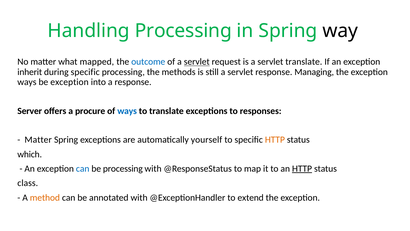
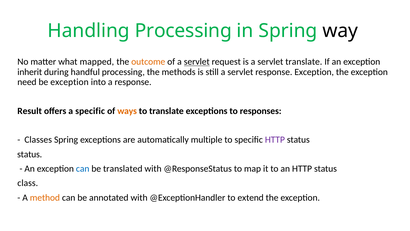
outcome colour: blue -> orange
during specific: specific -> handful
response Managing: Managing -> Exception
ways at (27, 82): ways -> need
Server: Server -> Result
a procure: procure -> specific
ways at (127, 111) colour: blue -> orange
Matter at (38, 140): Matter -> Classes
yourself: yourself -> multiple
HTTP at (275, 140) colour: orange -> purple
which at (30, 154): which -> status
be processing: processing -> translated
HTTP at (302, 168) underline: present -> none
